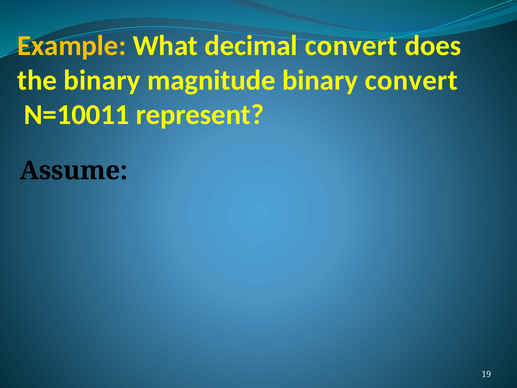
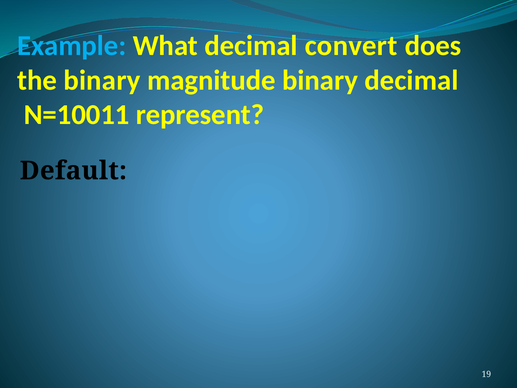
Example colour: yellow -> light blue
binary convert: convert -> decimal
Assume: Assume -> Default
